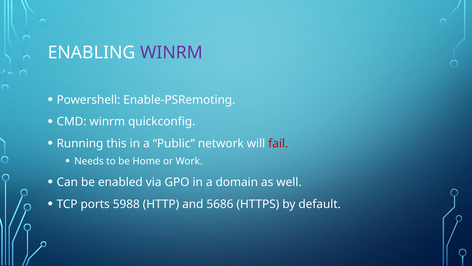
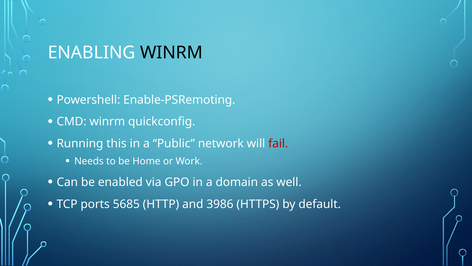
WINRM at (171, 52) colour: purple -> black
5988: 5988 -> 5685
5686: 5686 -> 3986
